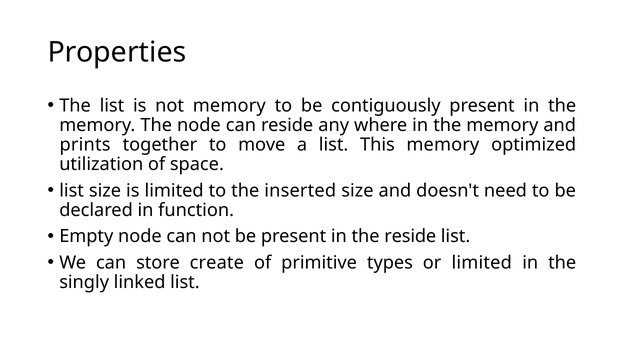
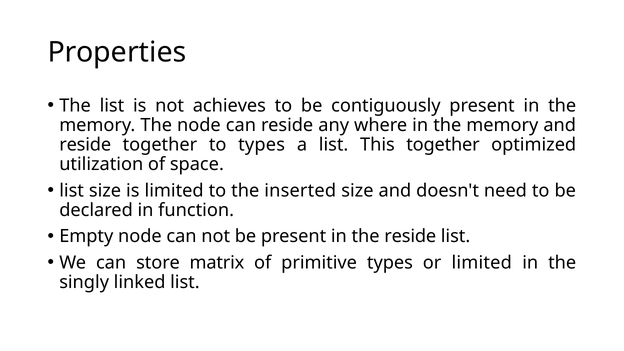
not memory: memory -> achieves
prints at (85, 145): prints -> reside
to move: move -> types
This memory: memory -> together
create: create -> matrix
